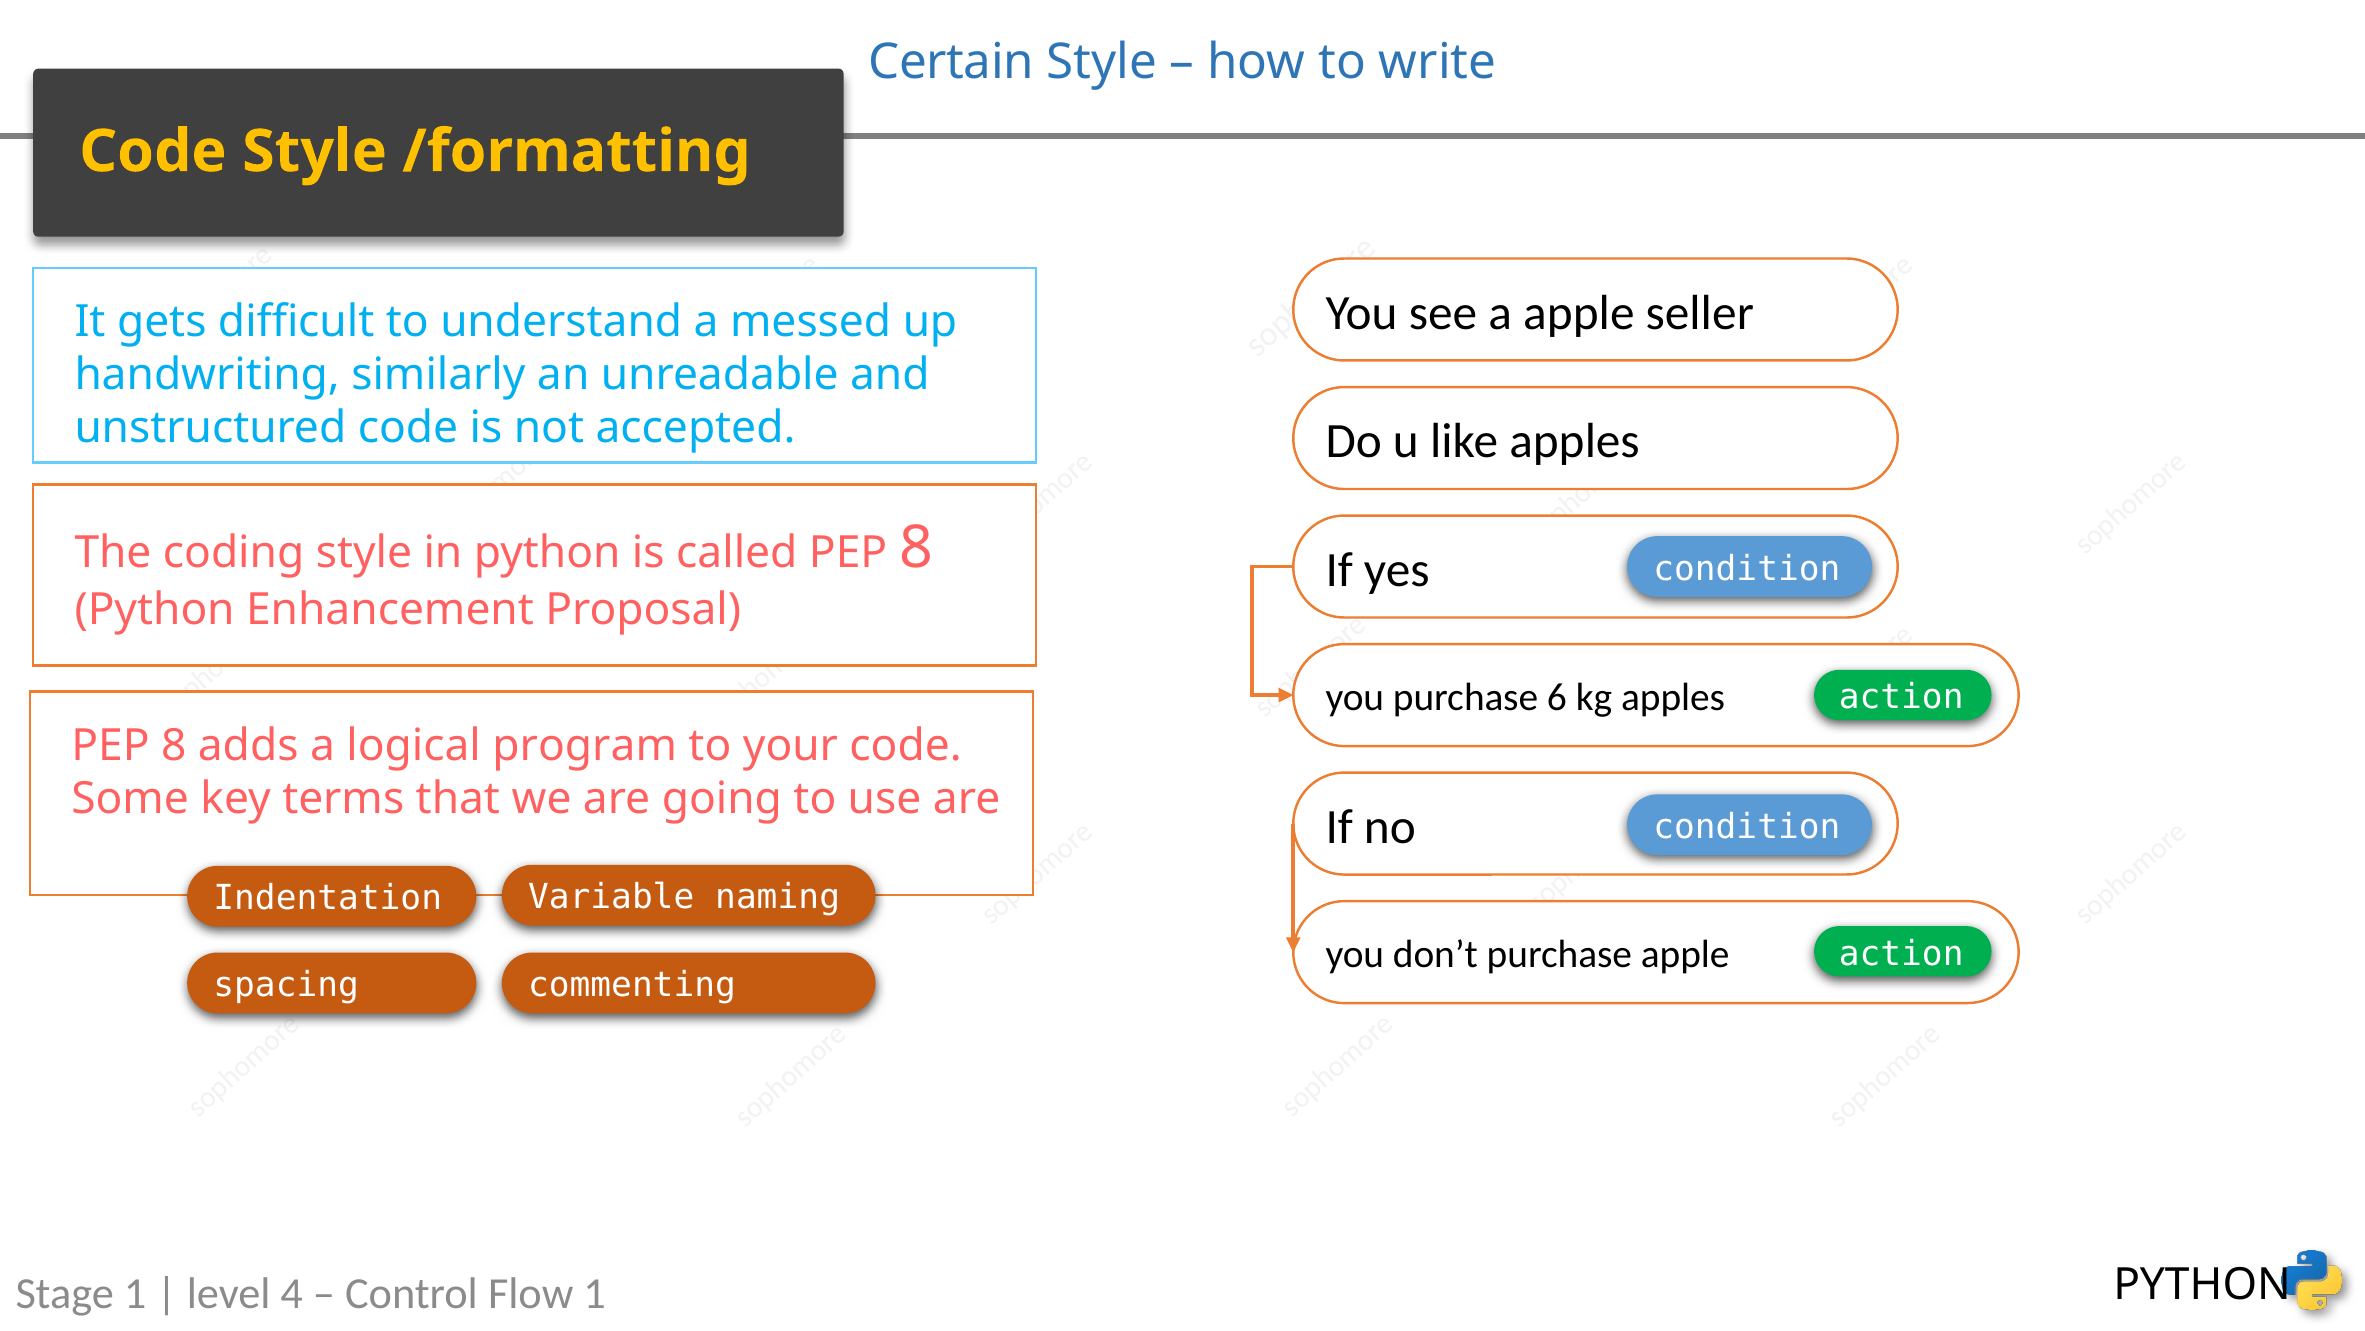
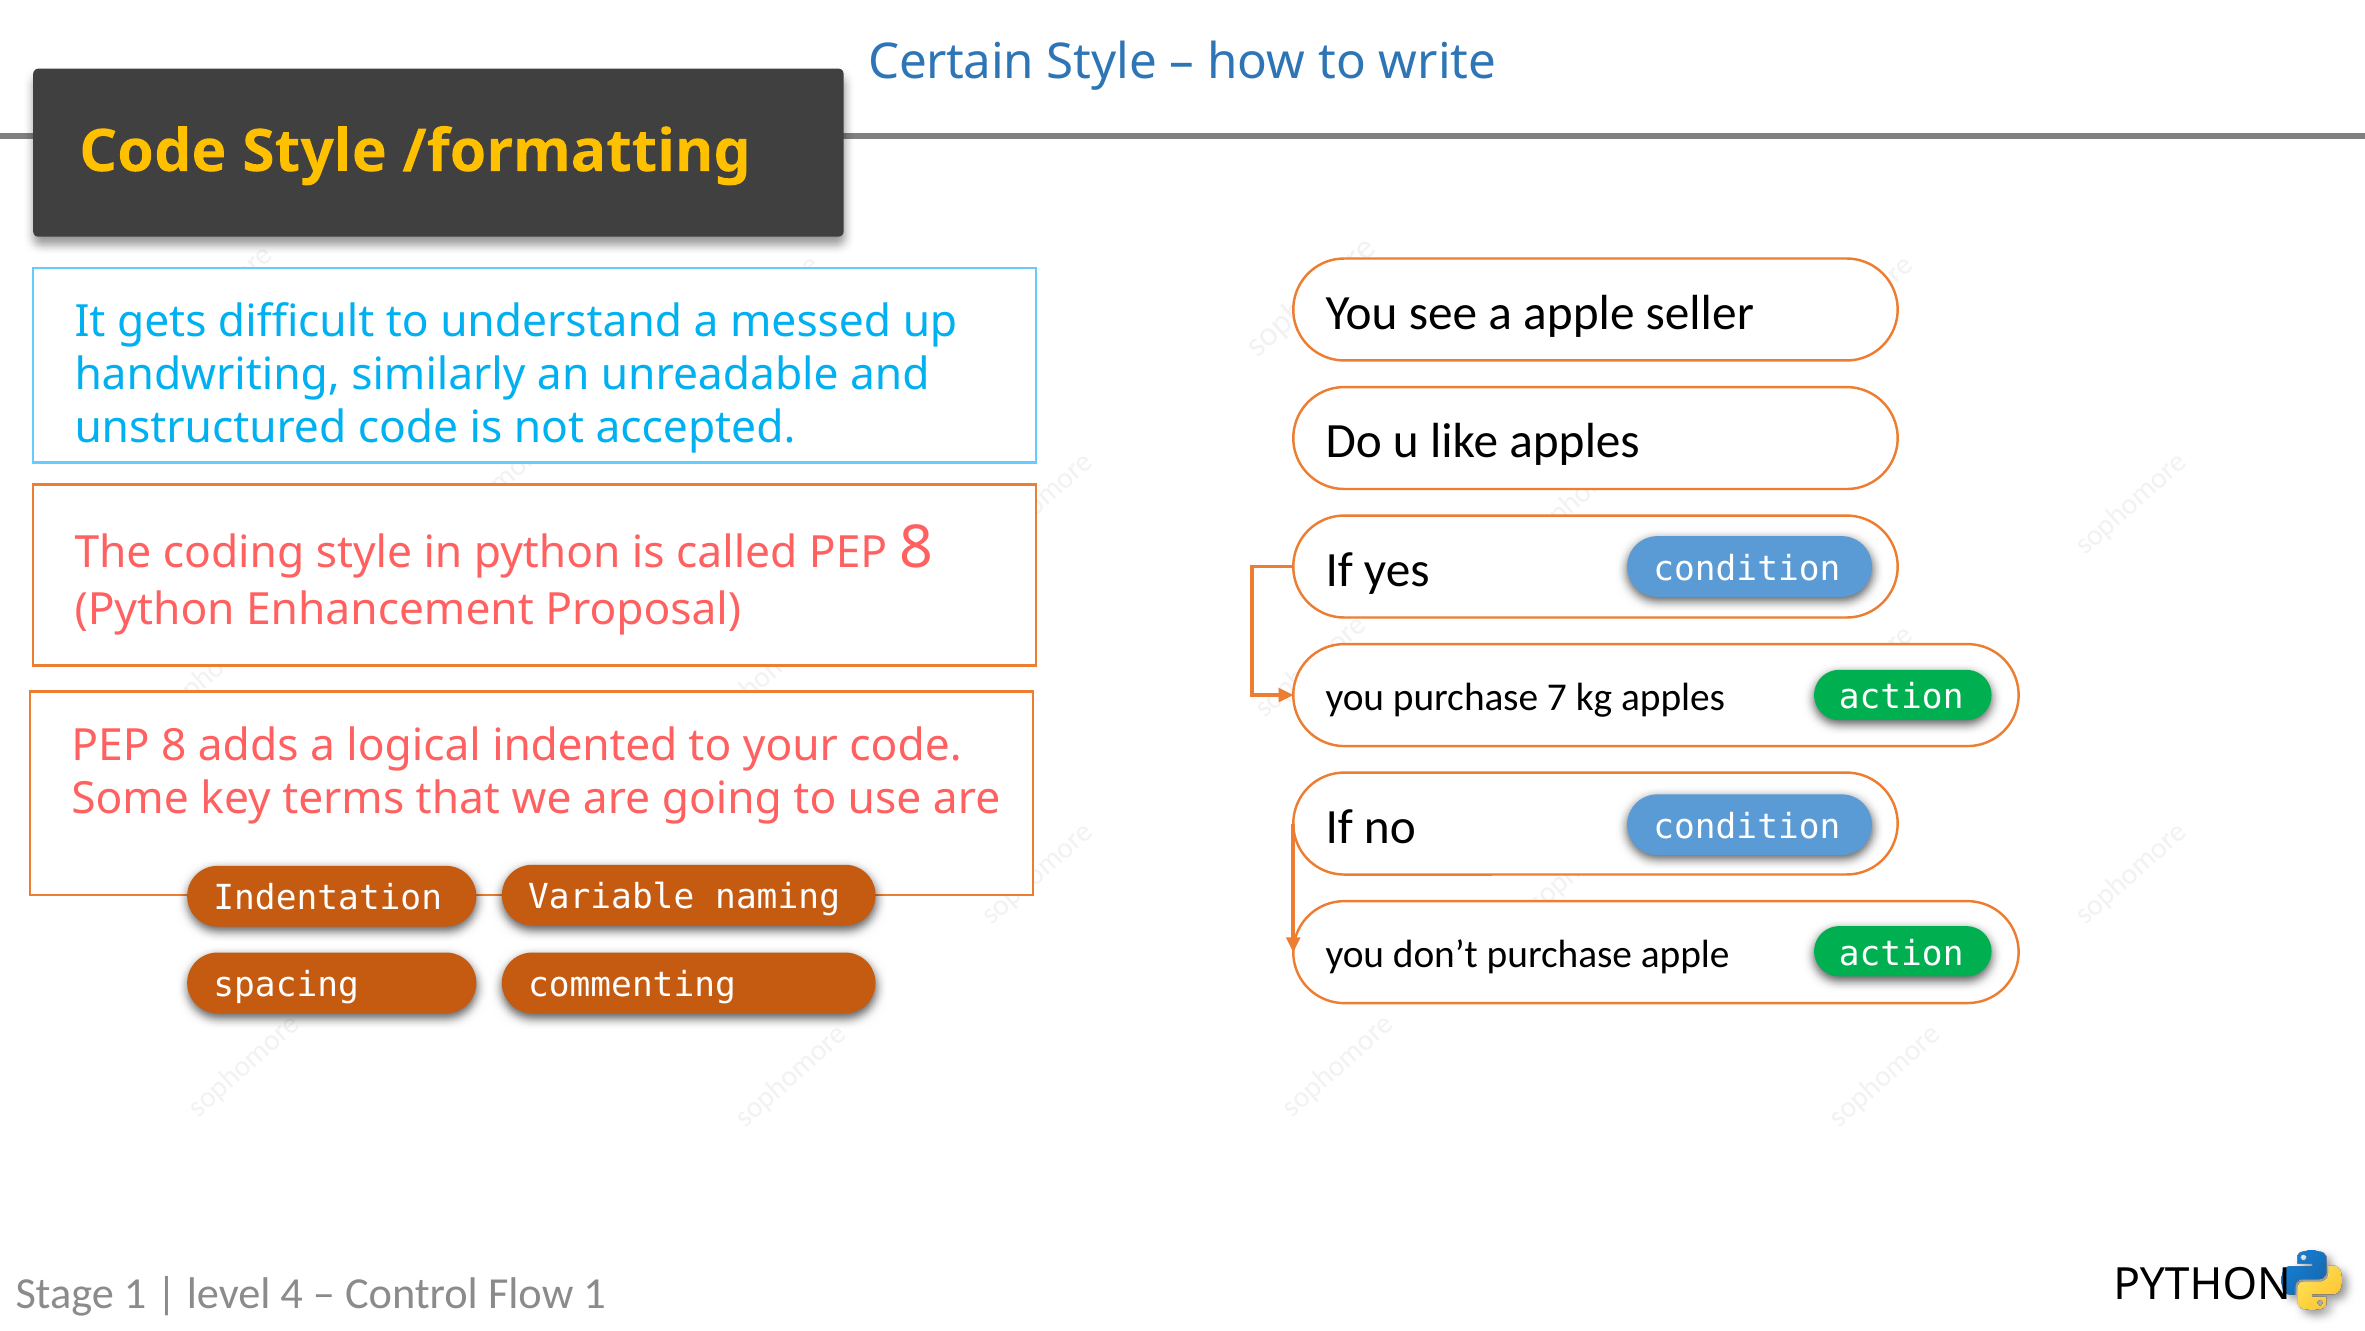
6: 6 -> 7
program: program -> indented
